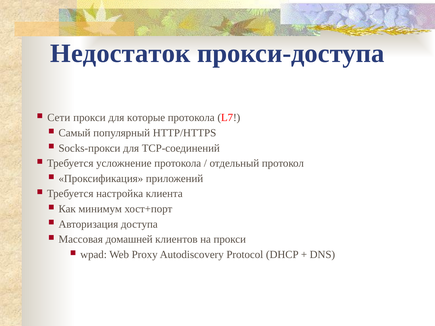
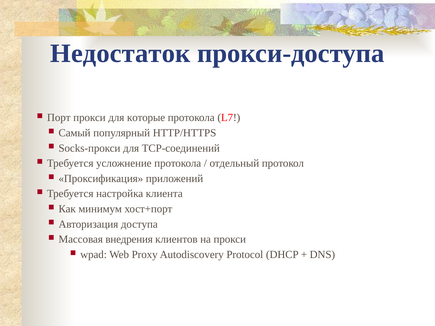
Сети: Сети -> Порт
домашней: домашней -> внедрения
